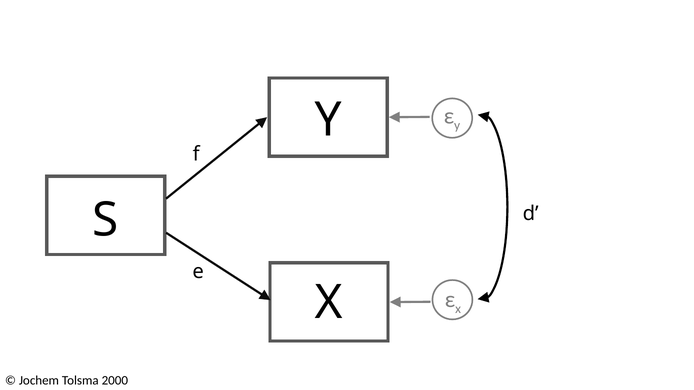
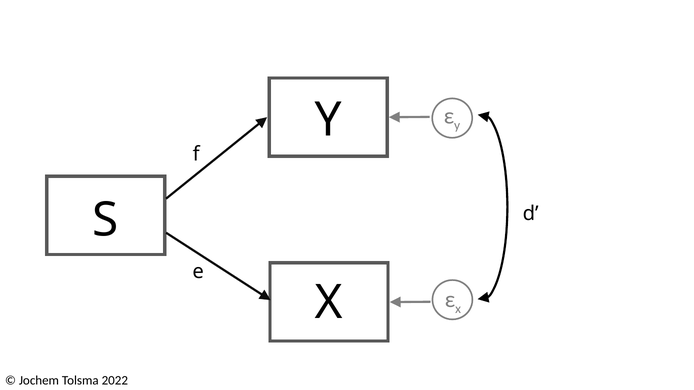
2000: 2000 -> 2022
